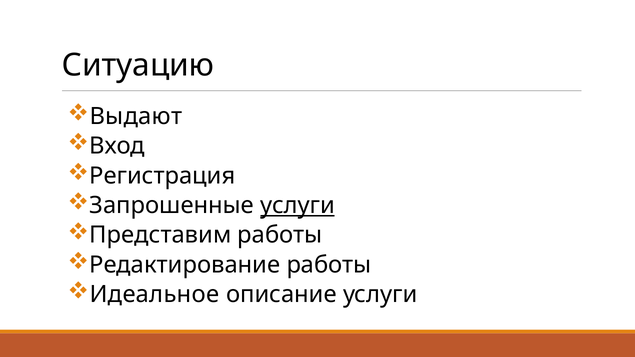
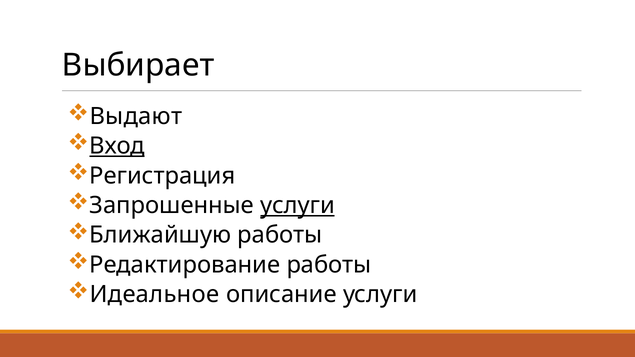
Ситуацию: Ситуацию -> Выбирает
Вход underline: none -> present
Представим: Представим -> Ближайшую
